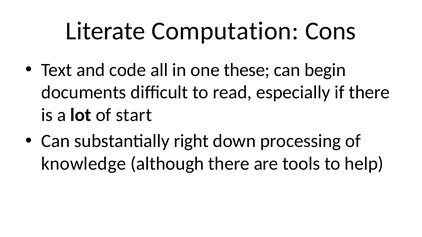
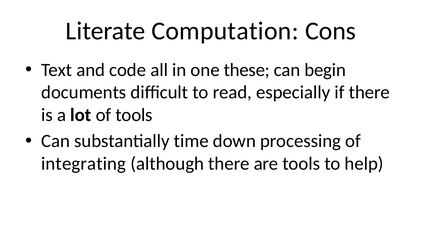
of start: start -> tools
right: right -> time
knowledge: knowledge -> integrating
